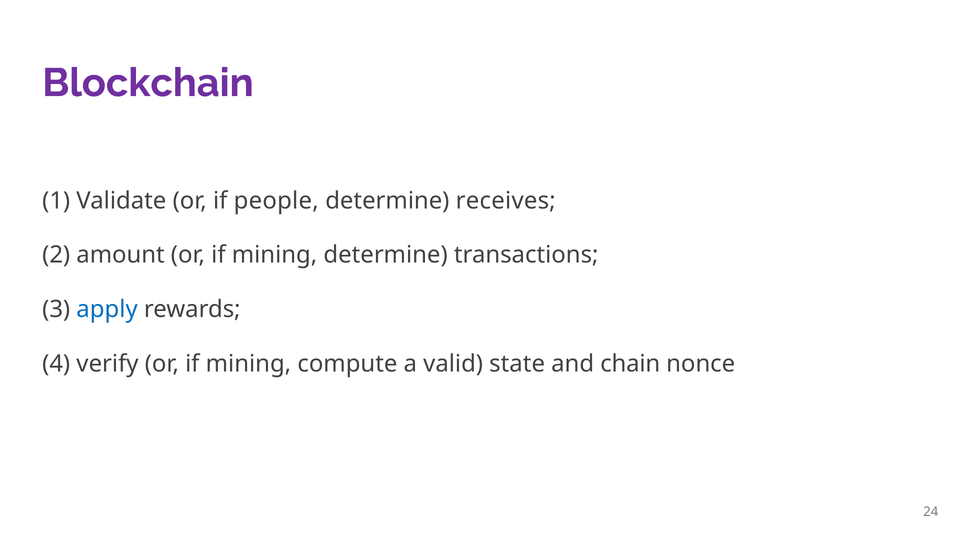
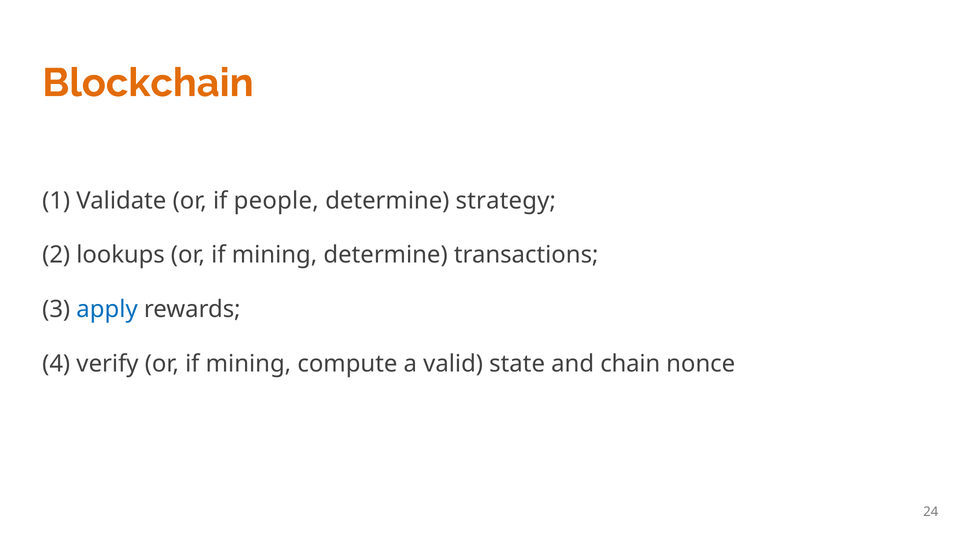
Blockchain colour: purple -> orange
receives: receives -> strategy
amount: amount -> lookups
